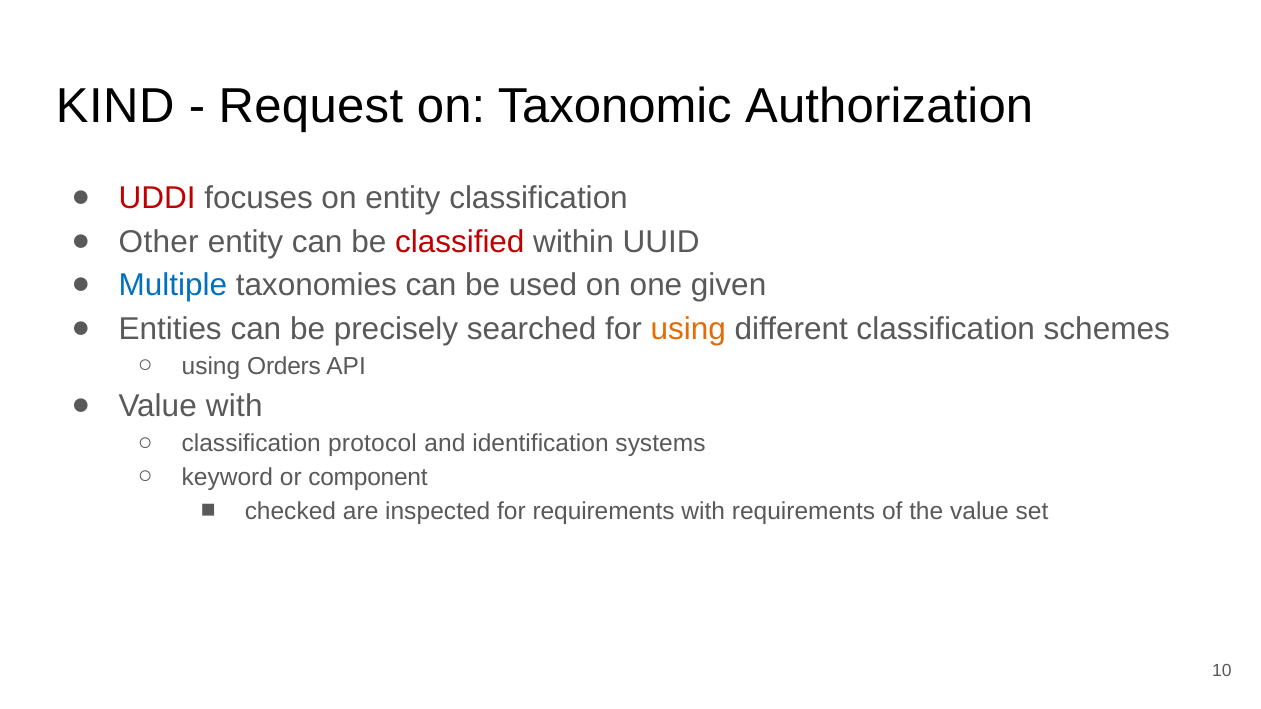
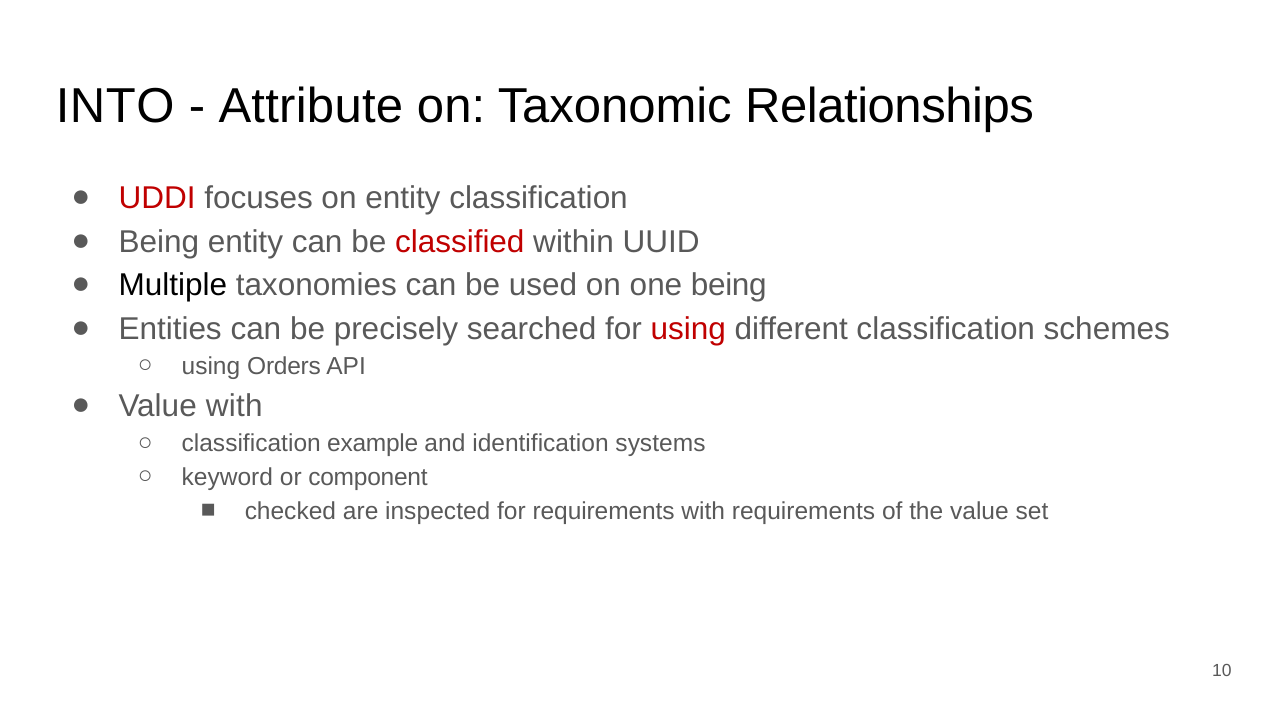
KIND: KIND -> INTO
Request: Request -> Attribute
Authorization: Authorization -> Relationships
Other at (159, 242): Other -> Being
Multiple colour: blue -> black
one given: given -> being
using at (688, 329) colour: orange -> red
protocol: protocol -> example
